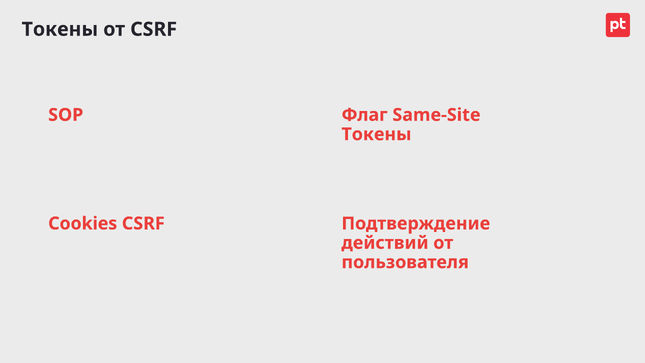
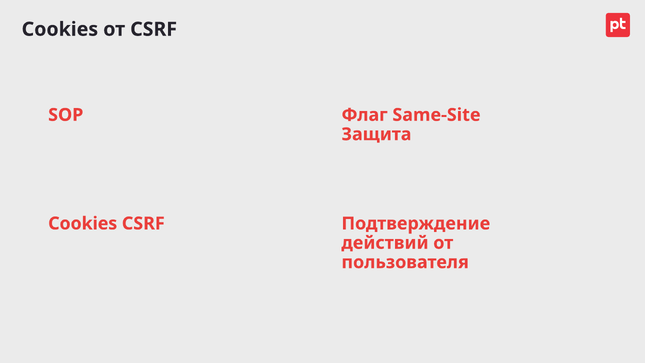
Токены at (60, 29): Токены -> Cookies
Токены at (376, 134): Токены -> Защита
